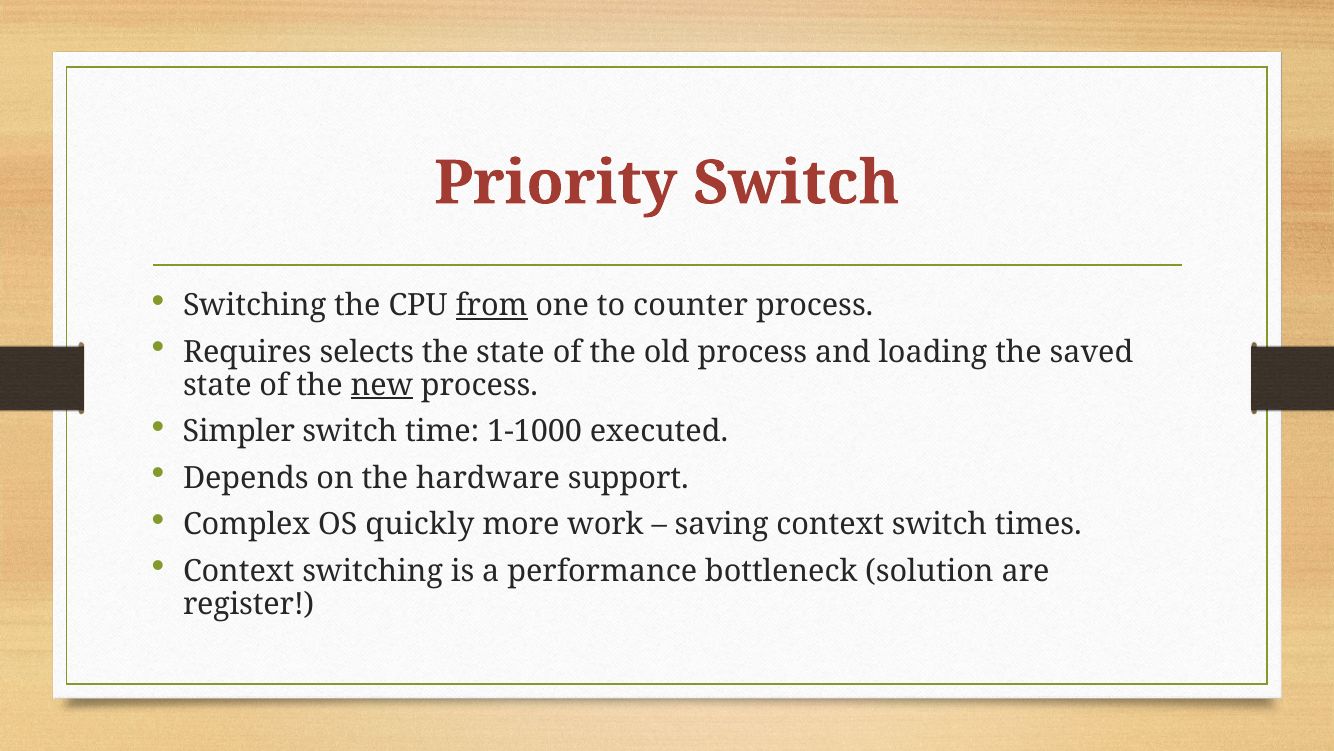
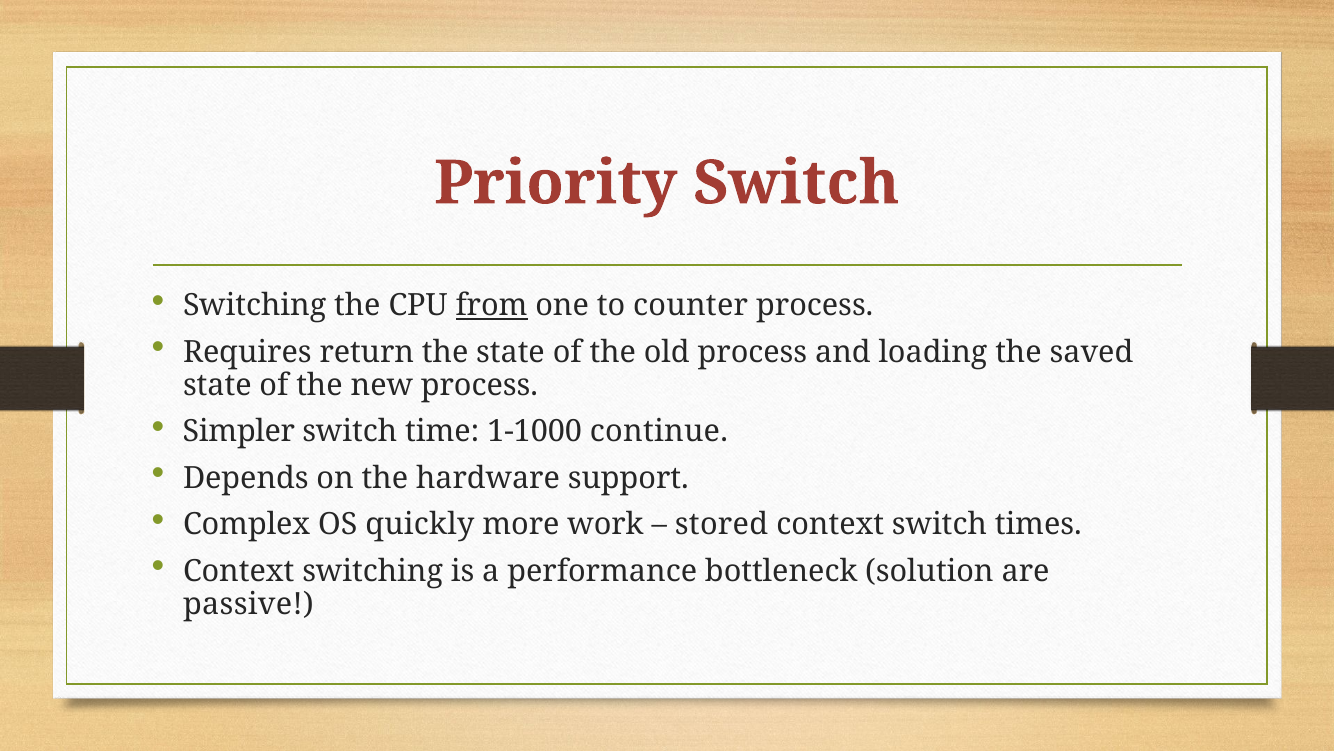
selects: selects -> return
new underline: present -> none
executed: executed -> continue
saving: saving -> stored
register: register -> passive
